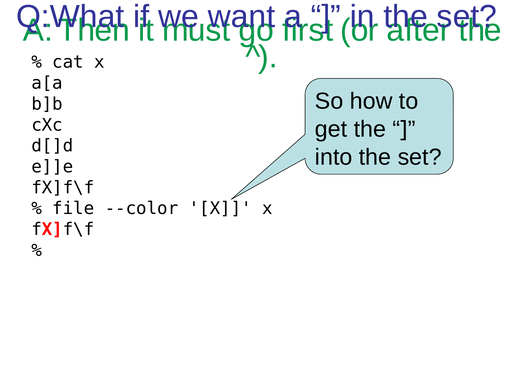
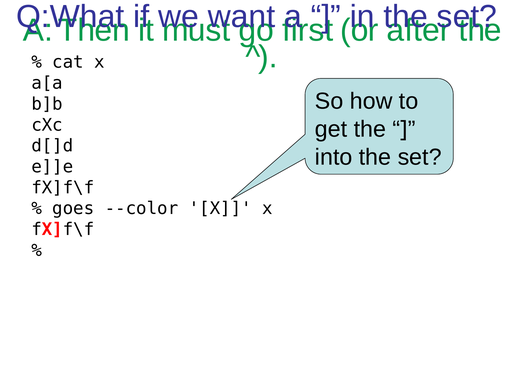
file: file -> goes
